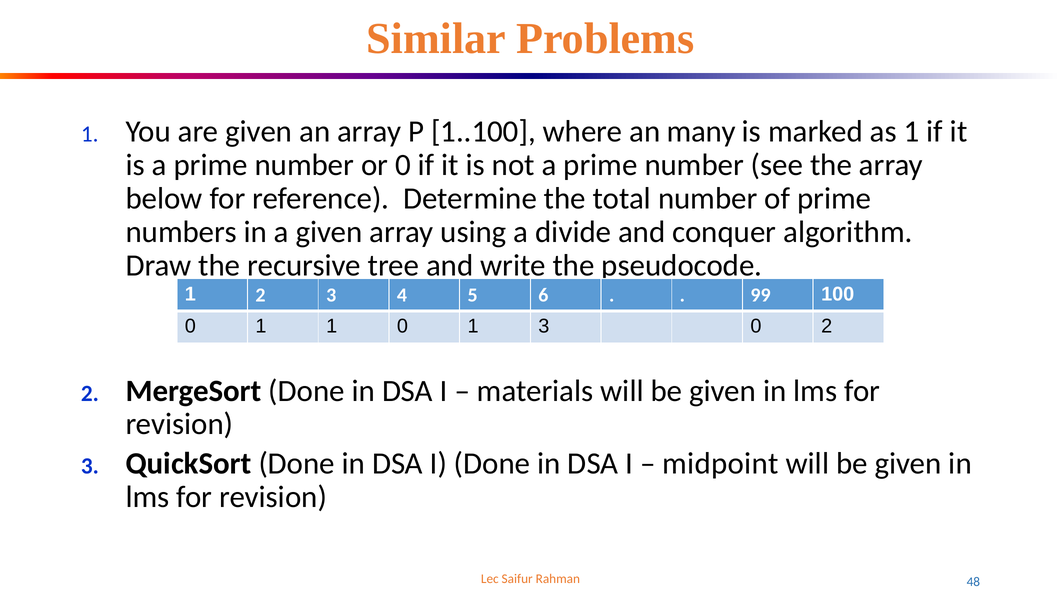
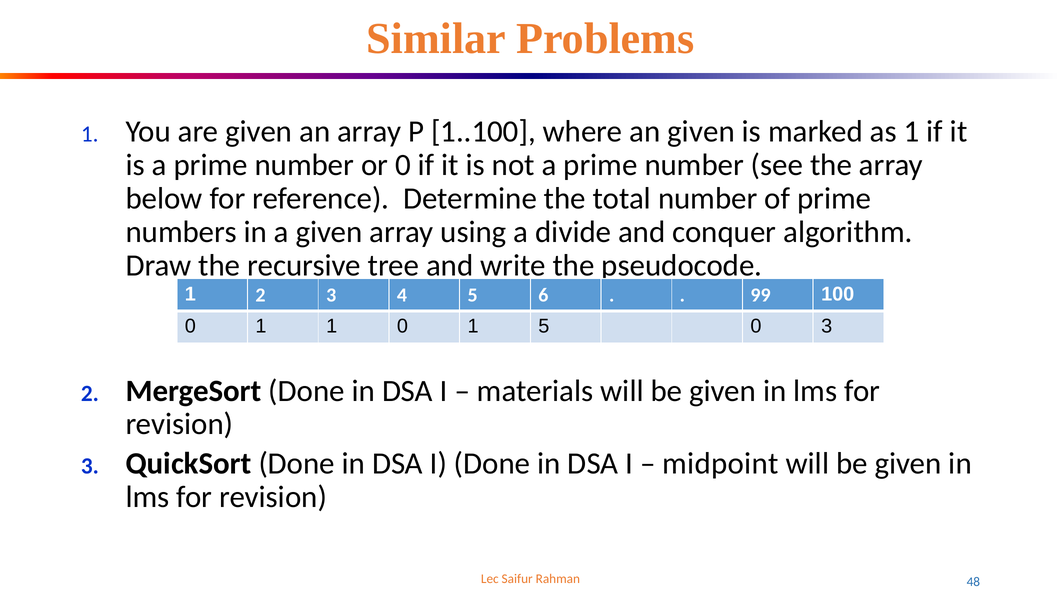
an many: many -> given
1 3: 3 -> 5
0 2: 2 -> 3
